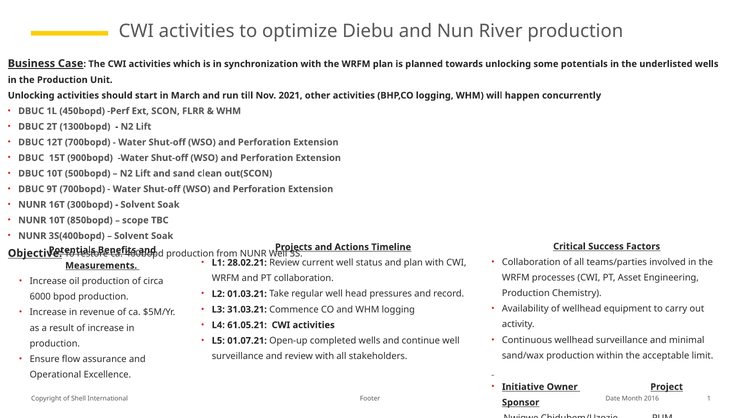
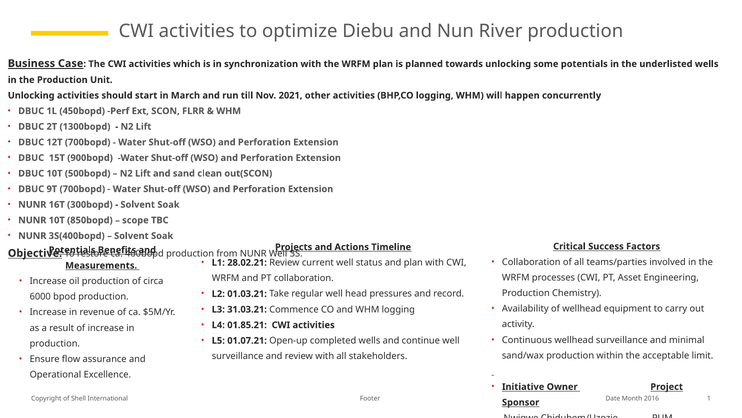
61.05.21: 61.05.21 -> 01.85.21
